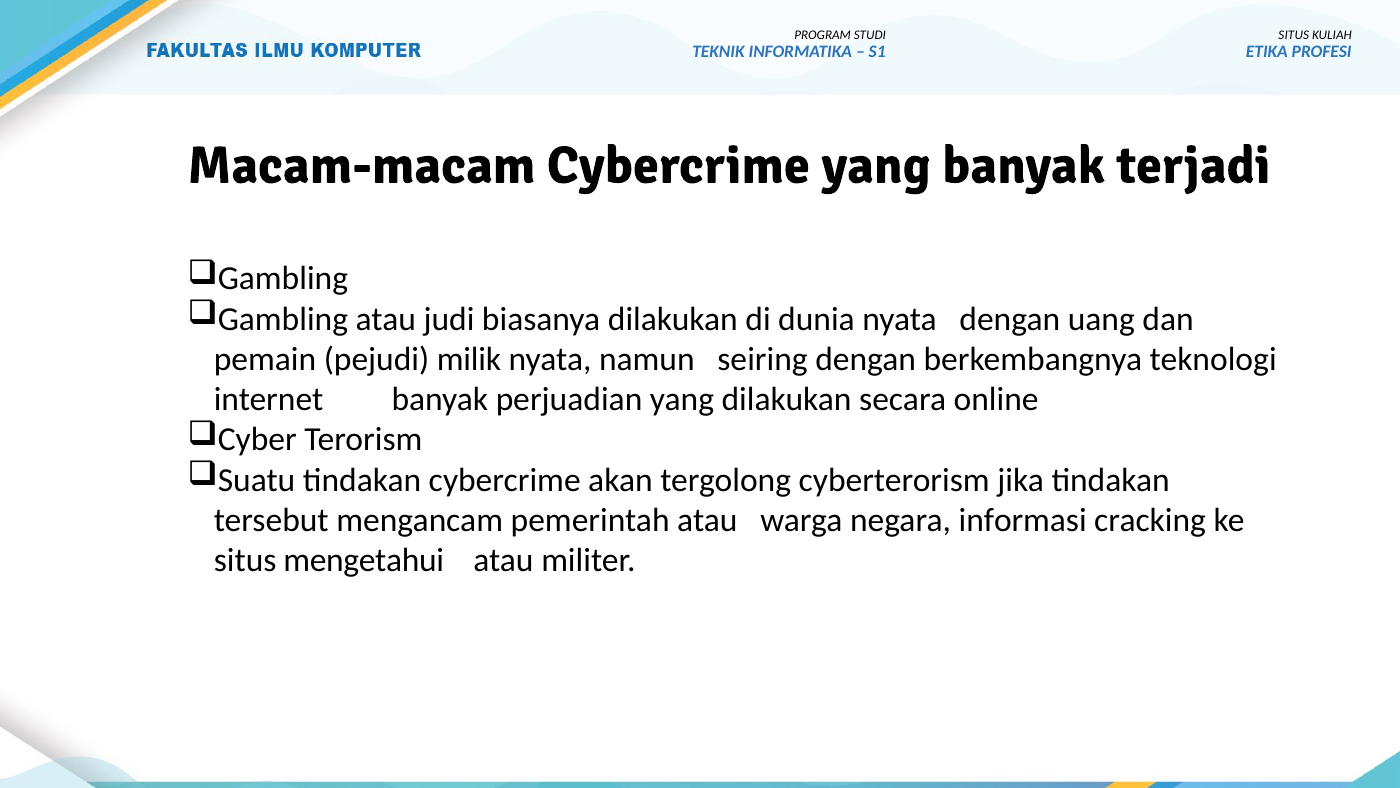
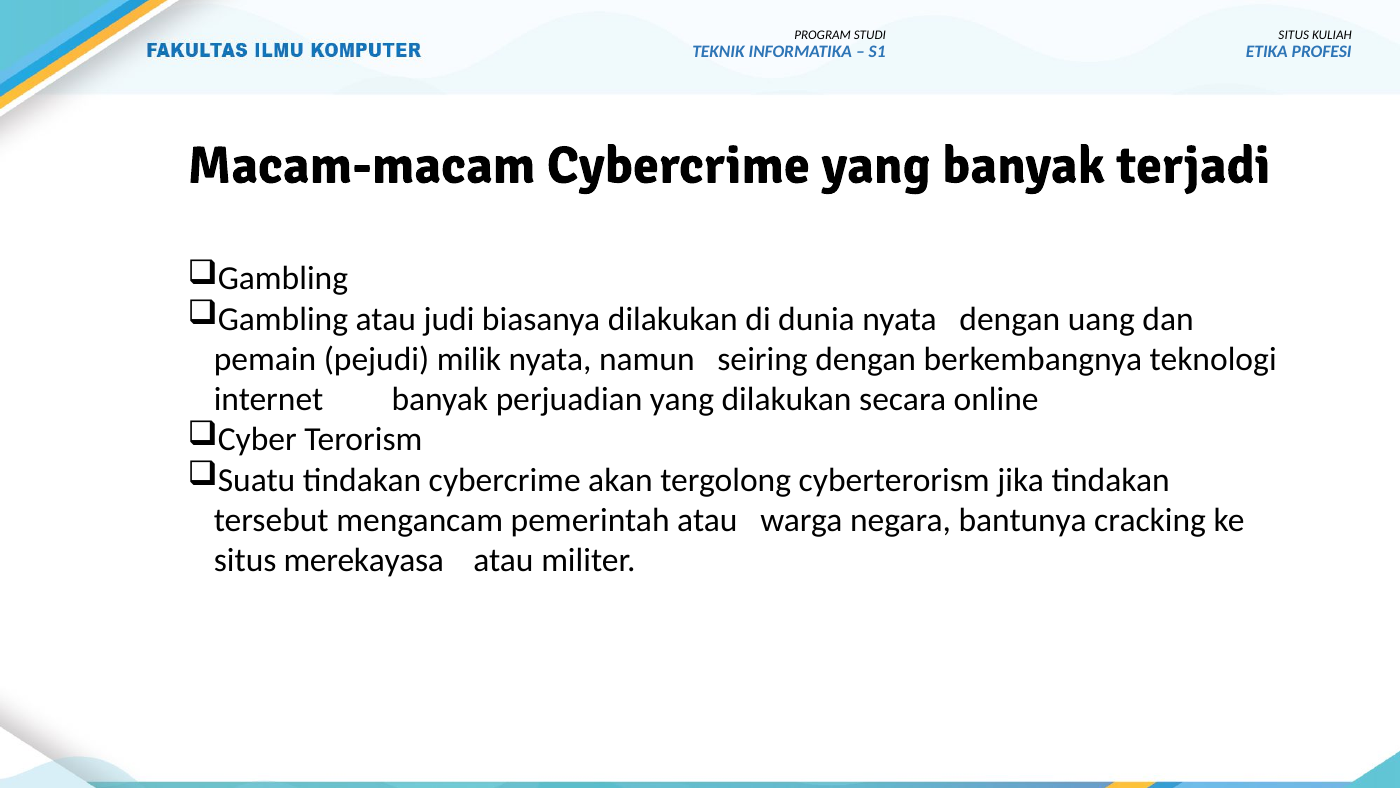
informasi: informasi -> bantunya
mengetahui: mengetahui -> merekayasa
